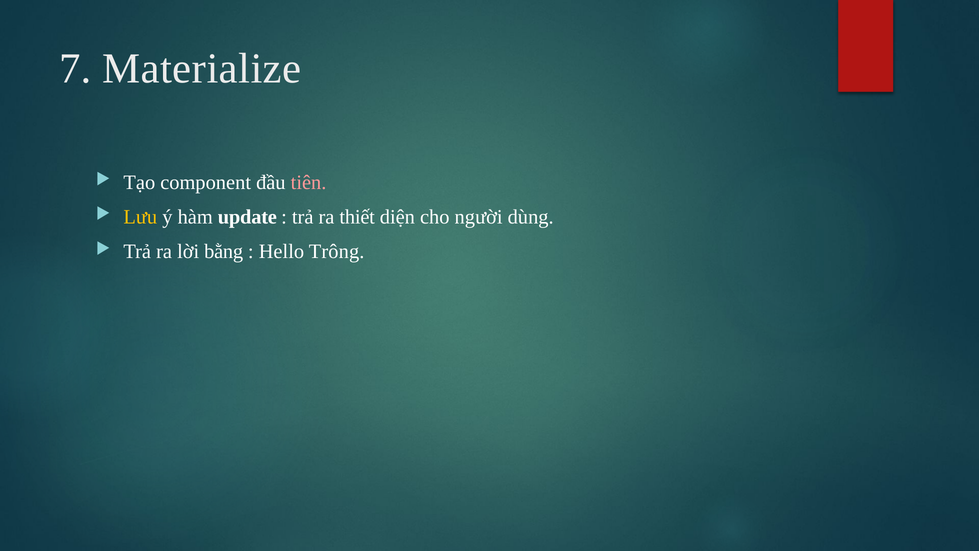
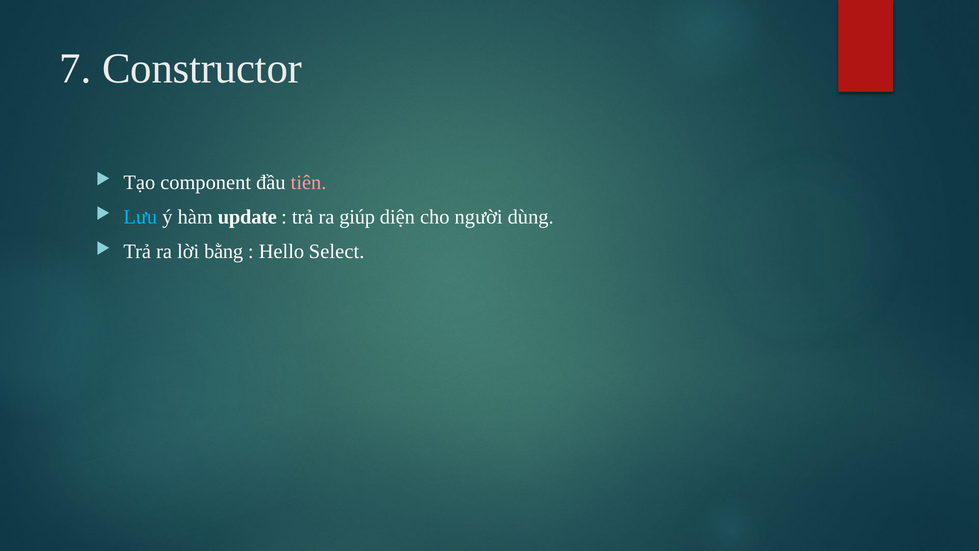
Materialize: Materialize -> Constructor
Lưu colour: yellow -> light blue
thiết: thiết -> giúp
Trông: Trông -> Select
